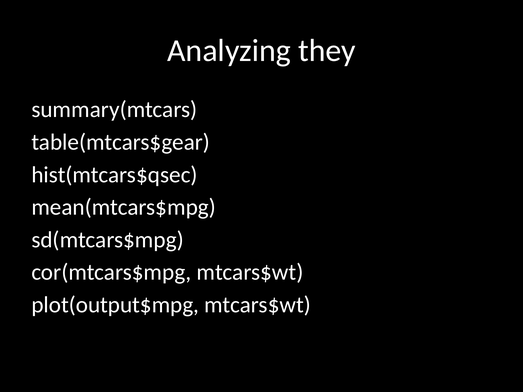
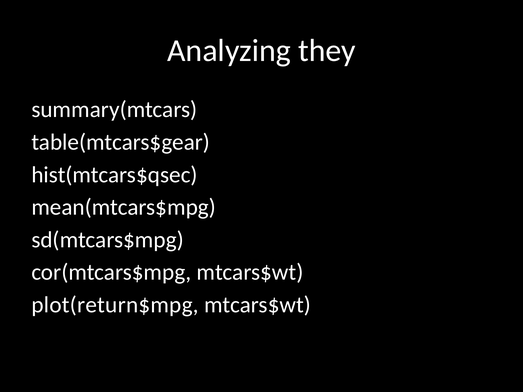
plot(output$mpg: plot(output$mpg -> plot(return$mpg
